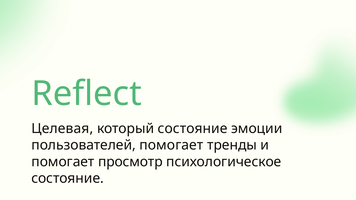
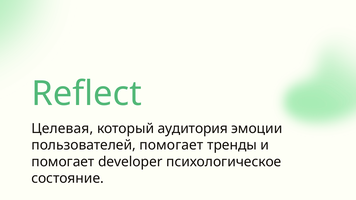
который состояние: состояние -> аудитория
просмотр: просмотр -> developer
